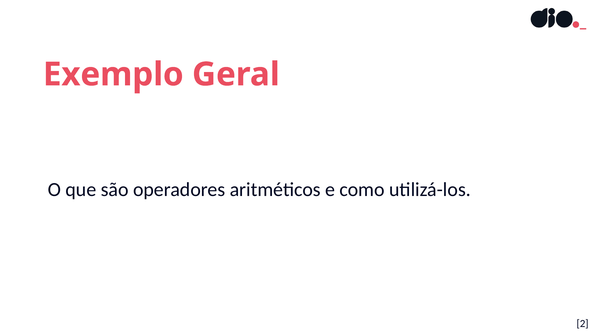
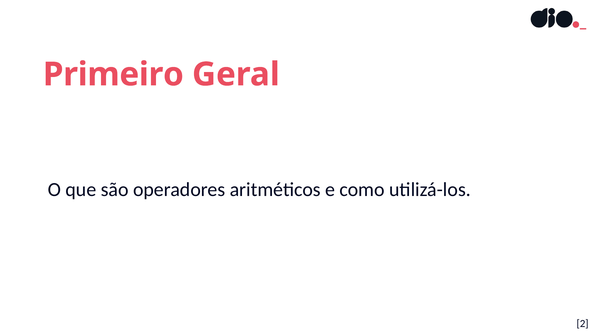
Exemplo: Exemplo -> Primeiro
